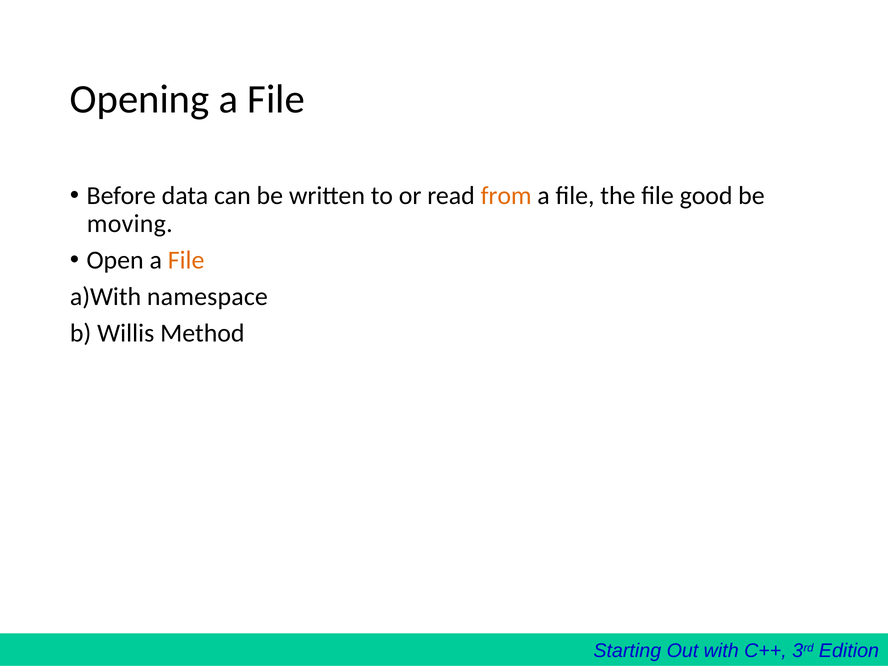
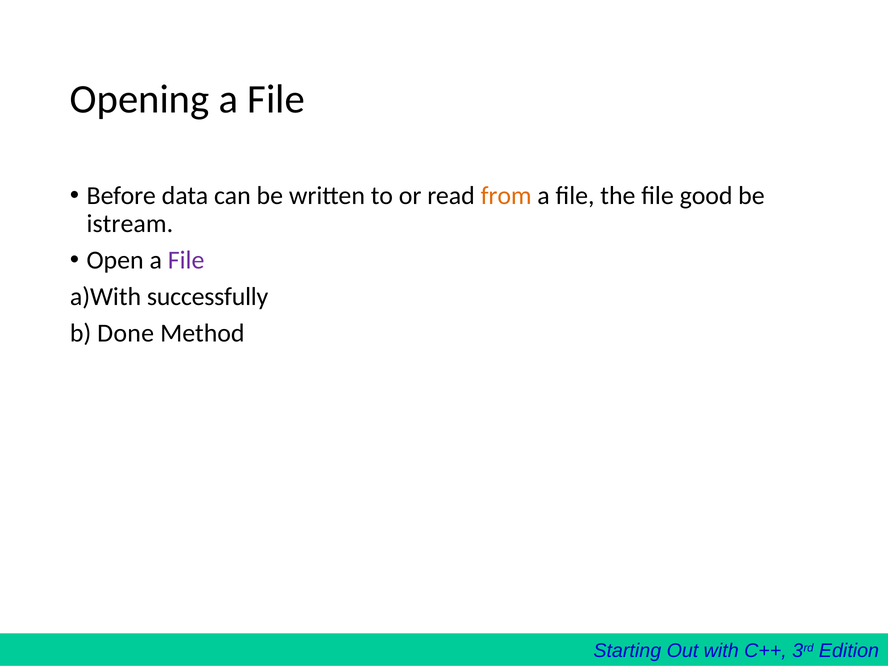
moving: moving -> istream
File at (186, 260) colour: orange -> purple
namespace: namespace -> successfully
Willis: Willis -> Done
